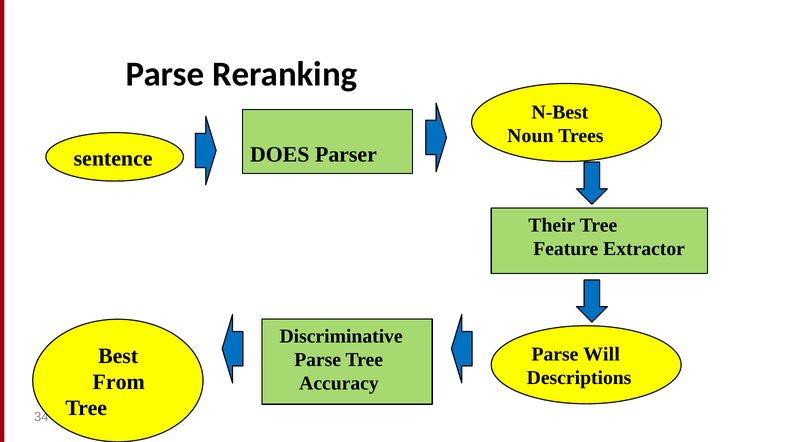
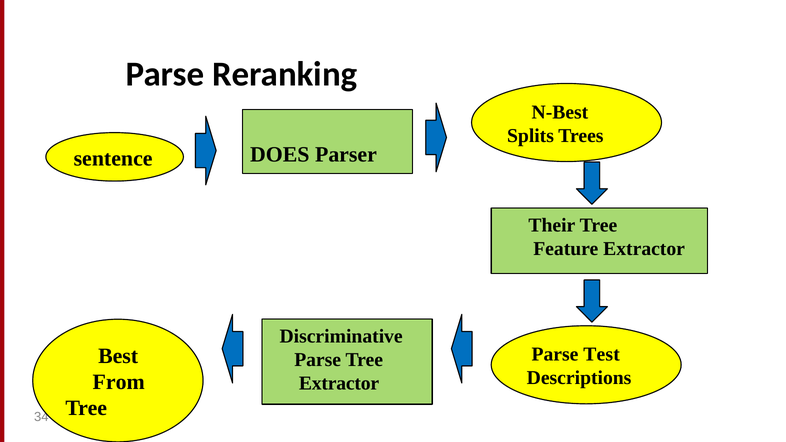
Noun: Noun -> Splits
Will: Will -> Test
Accuracy at (339, 384): Accuracy -> Extractor
